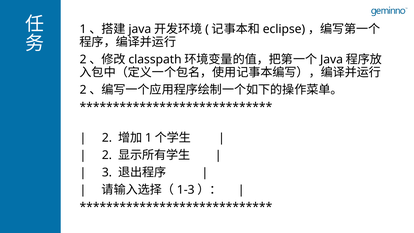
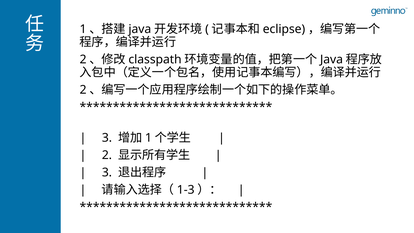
2 at (107, 138): 2 -> 3
